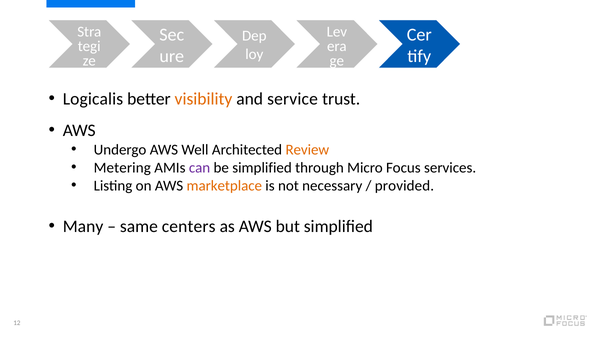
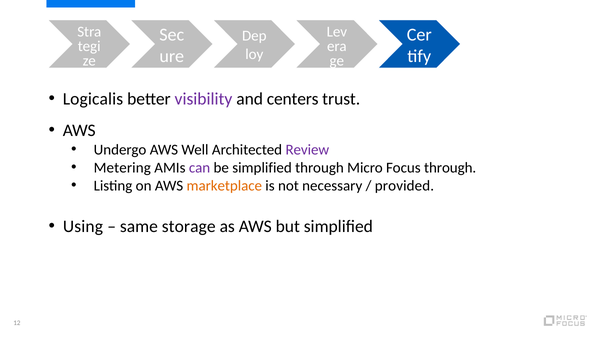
visibility colour: orange -> purple
service: service -> centers
Review colour: orange -> purple
Focus services: services -> through
Many: Many -> Using
centers: centers -> storage
